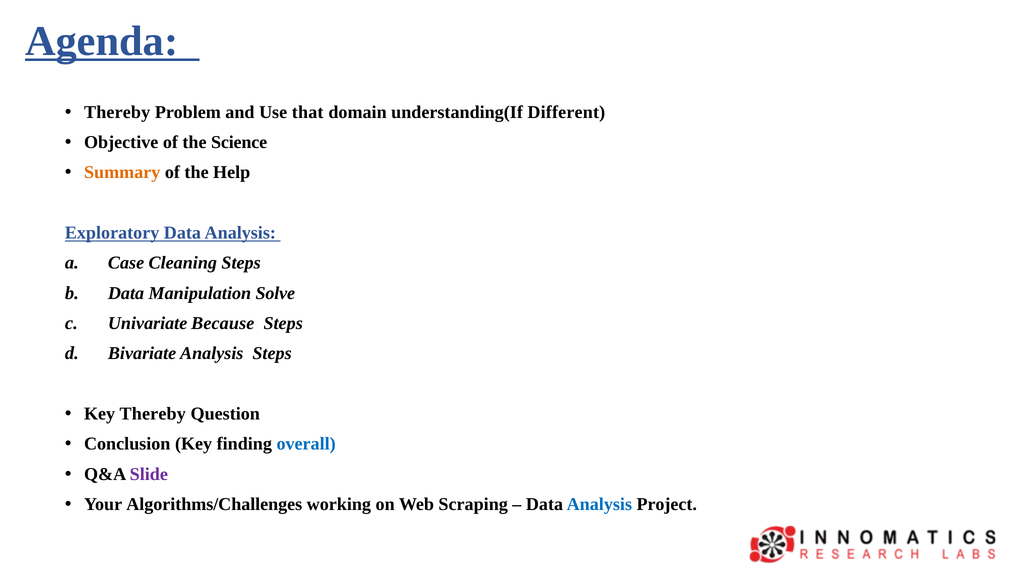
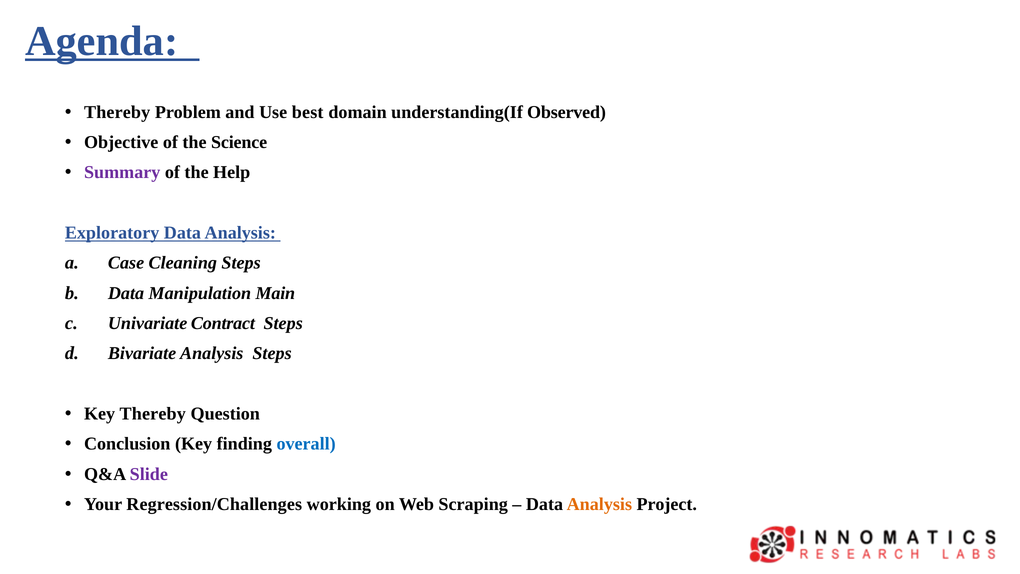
that: that -> best
Different: Different -> Observed
Summary colour: orange -> purple
Solve: Solve -> Main
Because: Because -> Contract
Algorithms/Challenges: Algorithms/Challenges -> Regression/Challenges
Analysis at (599, 504) colour: blue -> orange
